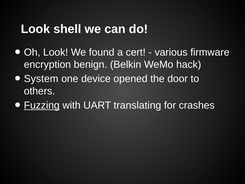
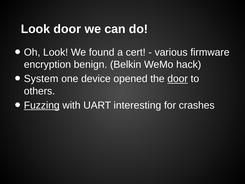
Look shell: shell -> door
door at (178, 79) underline: none -> present
translating: translating -> interesting
